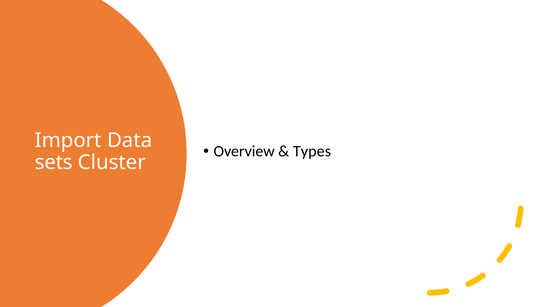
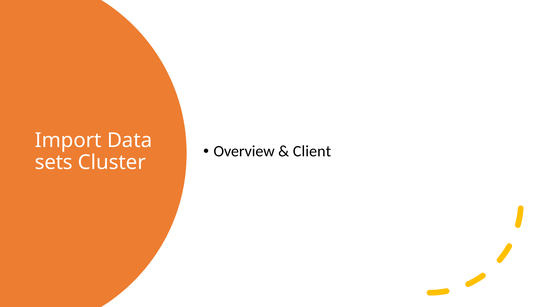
Types: Types -> Client
